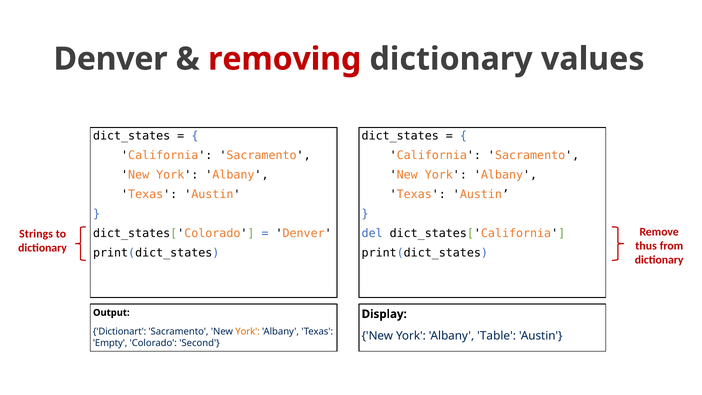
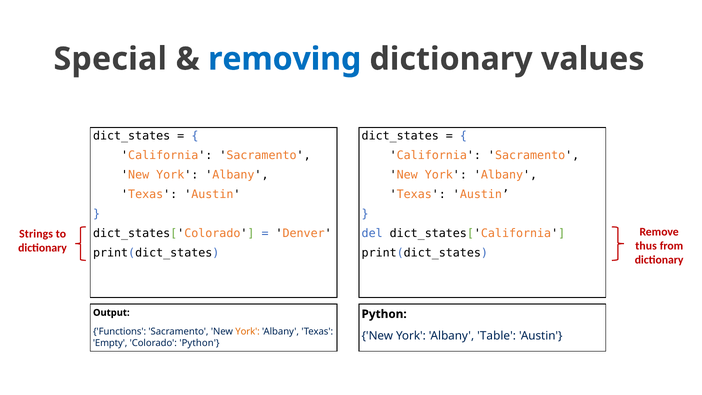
Denver at (111, 59): Denver -> Special
removing colour: red -> blue
Display at (384, 314): Display -> Python
Dictionart: Dictionart -> Functions
Colorado Second: Second -> Python
